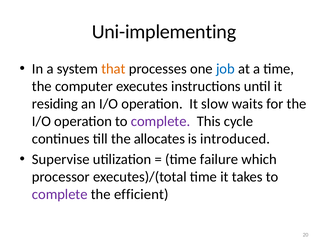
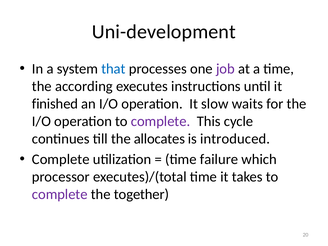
Uni-implementing: Uni-implementing -> Uni-development
that colour: orange -> blue
job colour: blue -> purple
computer: computer -> according
residing: residing -> finished
Supervise at (61, 159): Supervise -> Complete
efficient: efficient -> together
